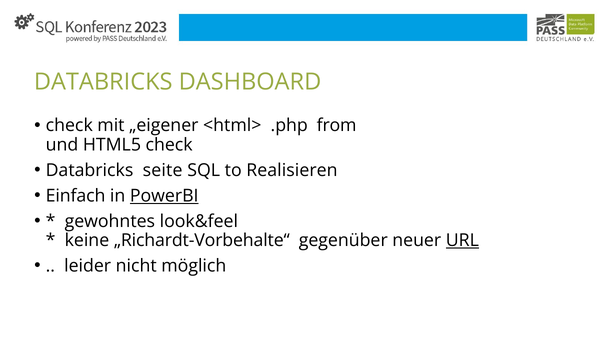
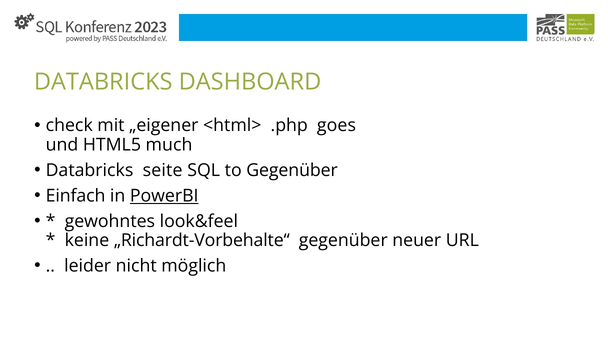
from: from -> goes
HTML5 check: check -> much
to Realisieren: Realisieren -> Gegenüber
URL underline: present -> none
